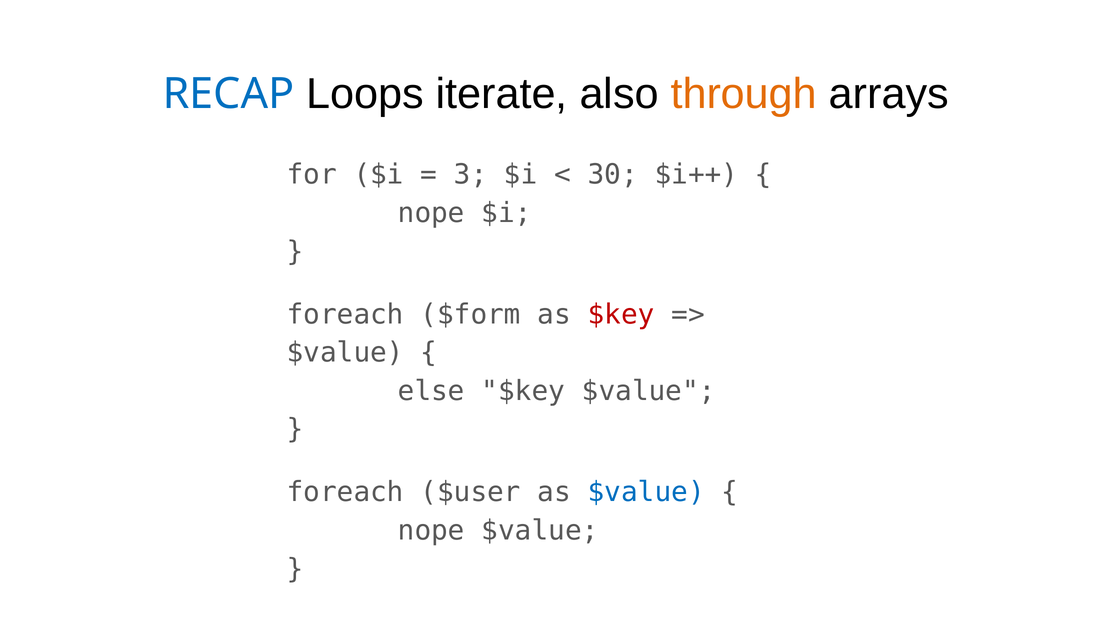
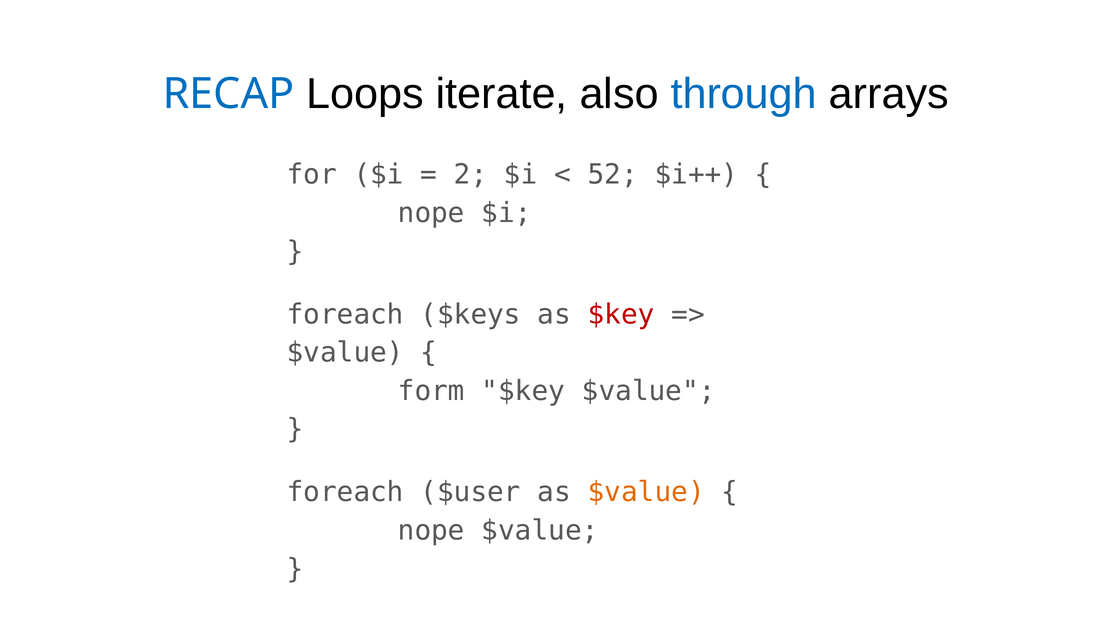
through colour: orange -> blue
3: 3 -> 2
30: 30 -> 52
$form: $form -> $keys
else: else -> form
$value at (646, 493) colour: blue -> orange
